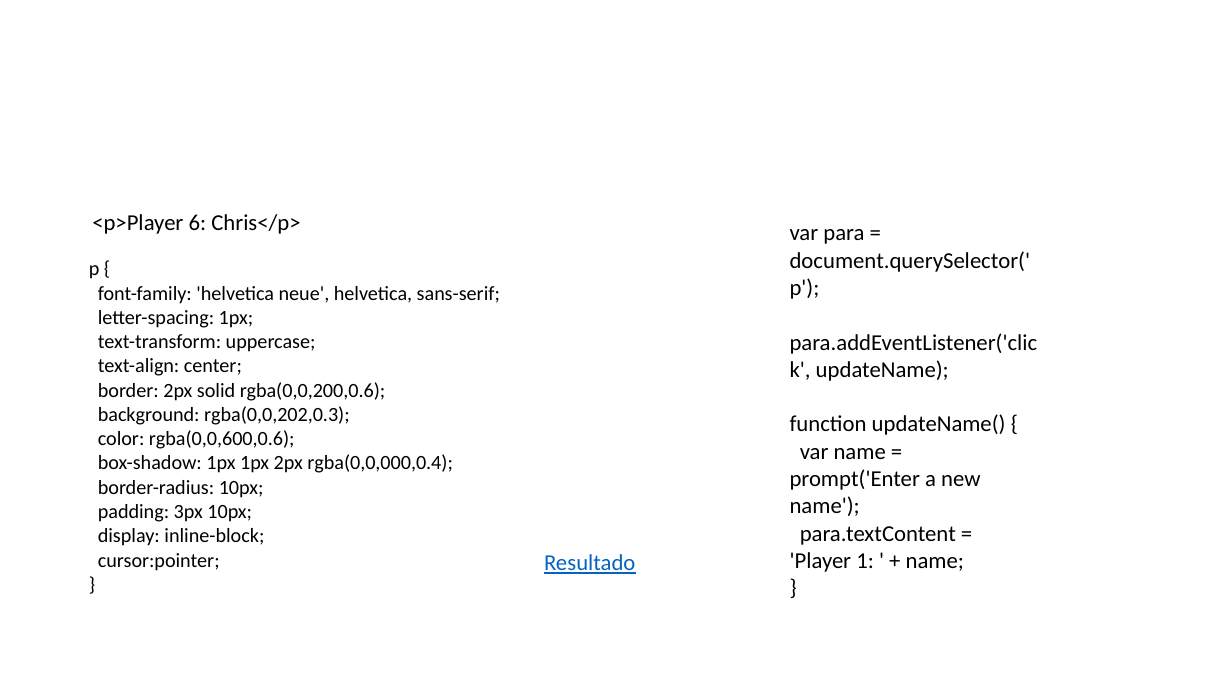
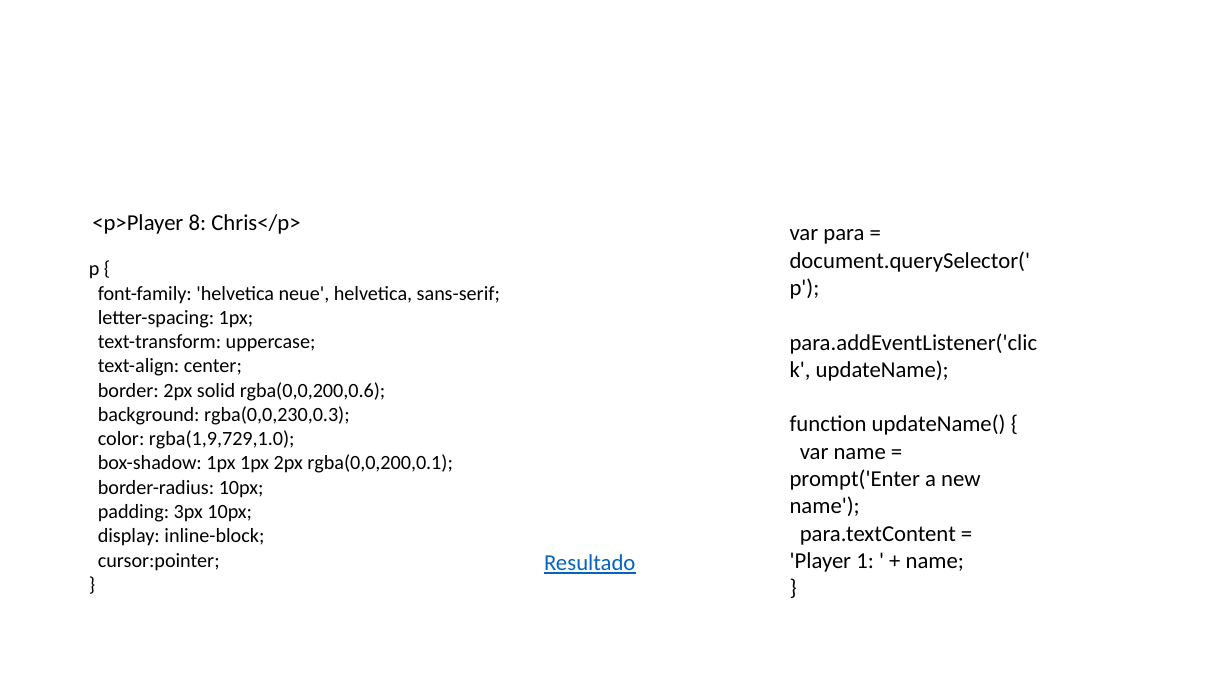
6: 6 -> 8
rgba(0,0,202,0.3: rgba(0,0,202,0.3 -> rgba(0,0,230,0.3
rgba(0,0,600,0.6: rgba(0,0,600,0.6 -> rgba(1,9,729,1.0
rgba(0,0,000,0.4: rgba(0,0,000,0.4 -> rgba(0,0,200,0.1
